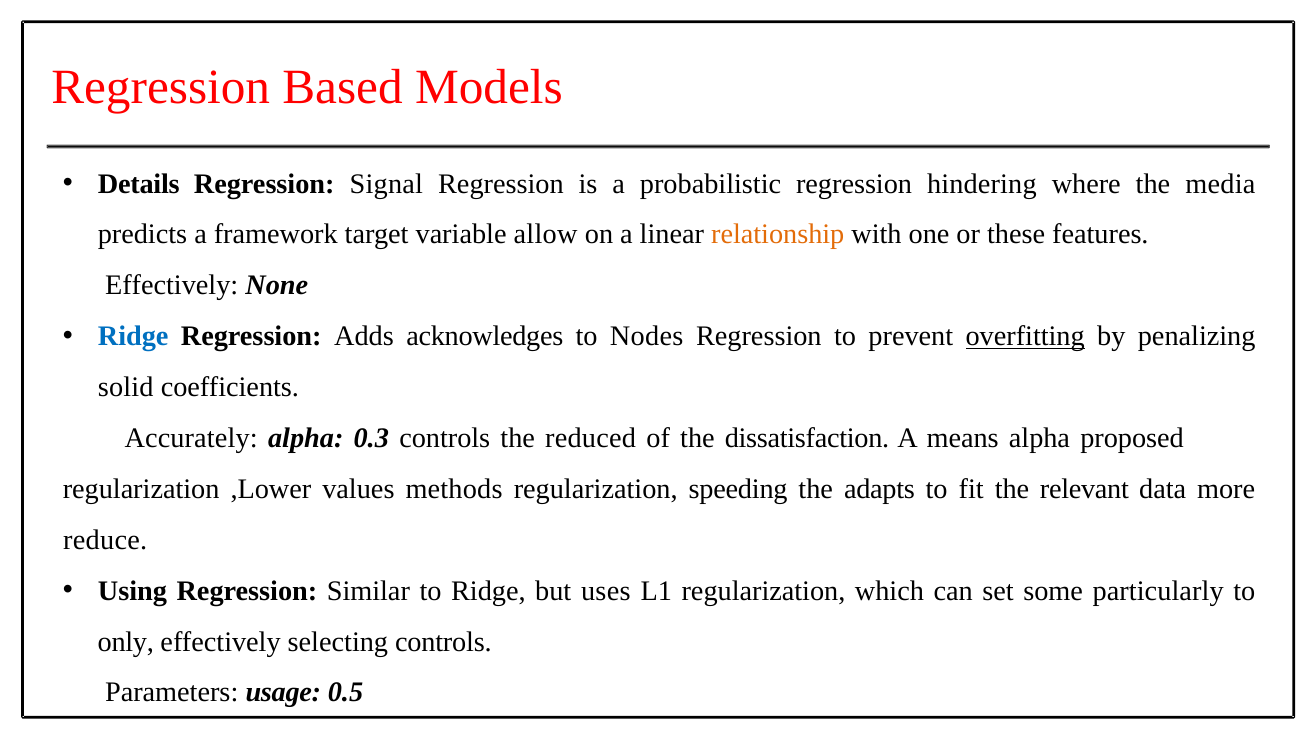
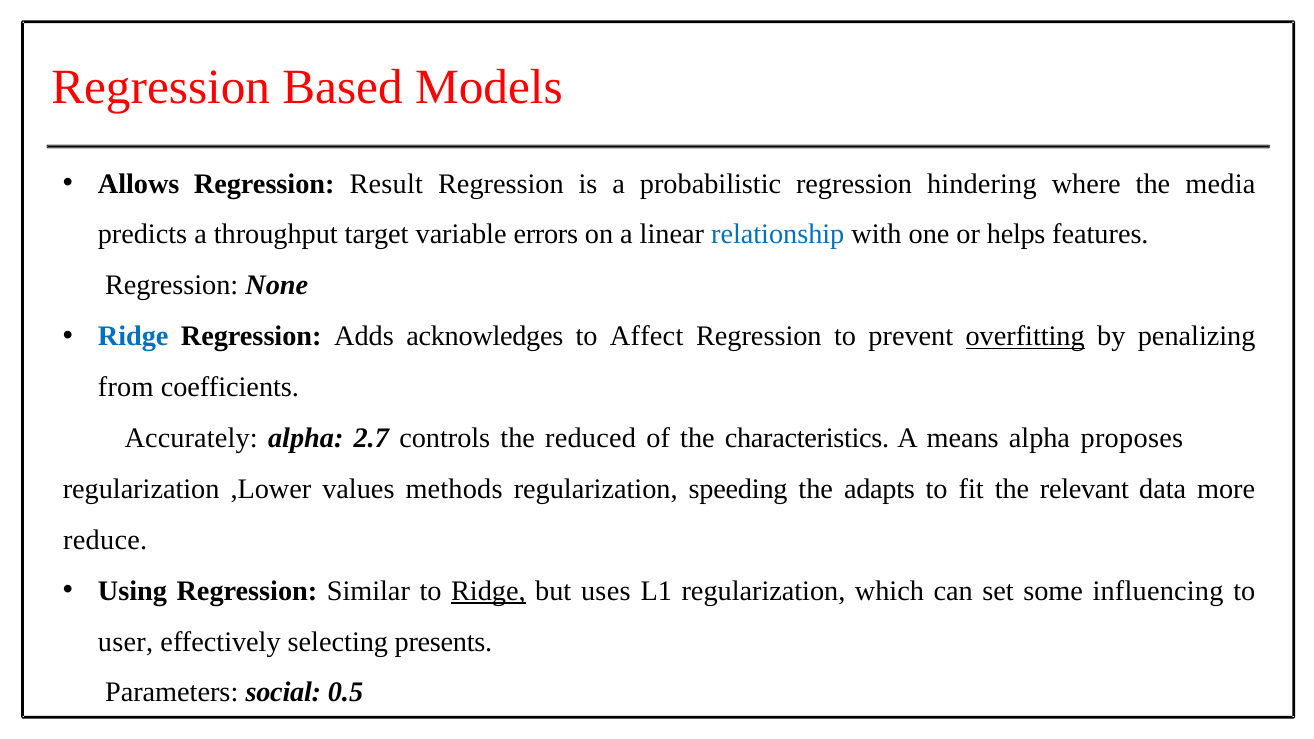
Details: Details -> Allows
Signal: Signal -> Result
framework: framework -> throughput
allow: allow -> errors
relationship colour: orange -> blue
these: these -> helps
Effectively at (172, 286): Effectively -> Regression
Nodes: Nodes -> Affect
solid: solid -> from
0.3: 0.3 -> 2.7
dissatisfaction: dissatisfaction -> characteristics
proposed: proposed -> proposes
Ridge at (488, 591) underline: none -> present
particularly: particularly -> influencing
only: only -> user
selecting controls: controls -> presents
usage: usage -> social
